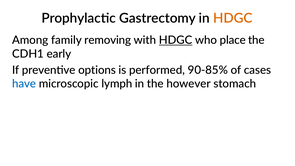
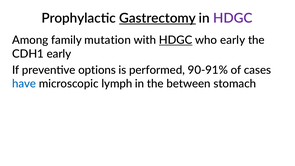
Gastrectomy underline: none -> present
HDGC at (233, 18) colour: orange -> purple
removing: removing -> mutation
who place: place -> early
90-85%: 90-85% -> 90-91%
however: however -> between
